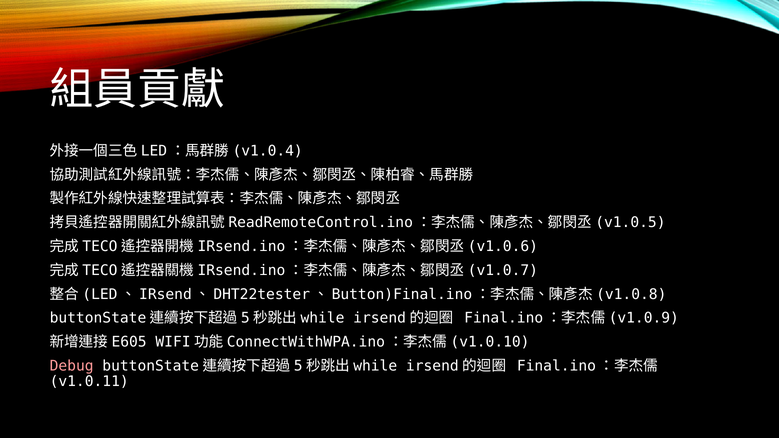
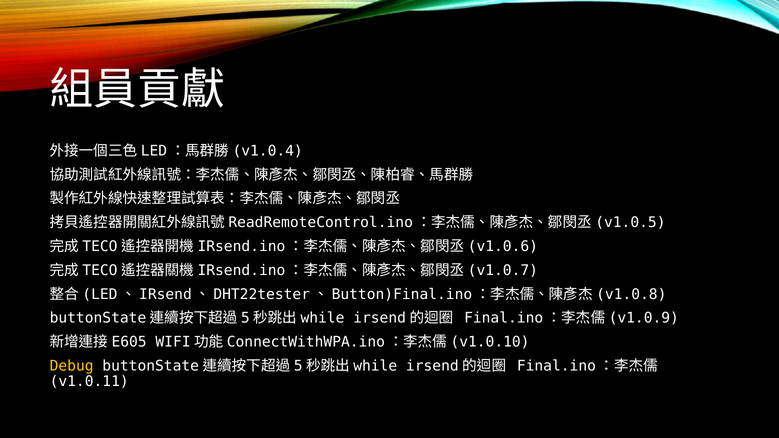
Debug colour: pink -> yellow
